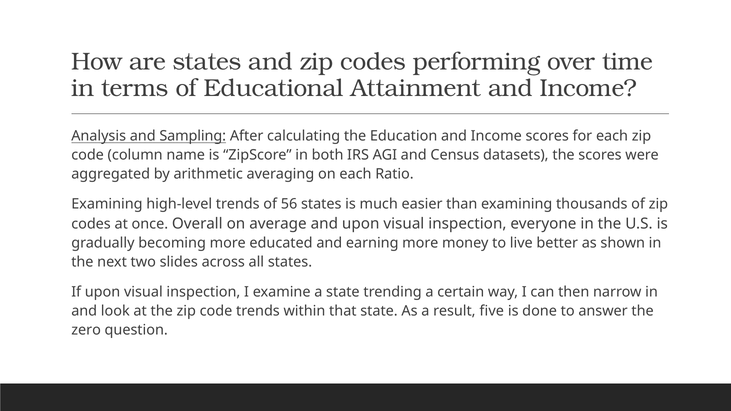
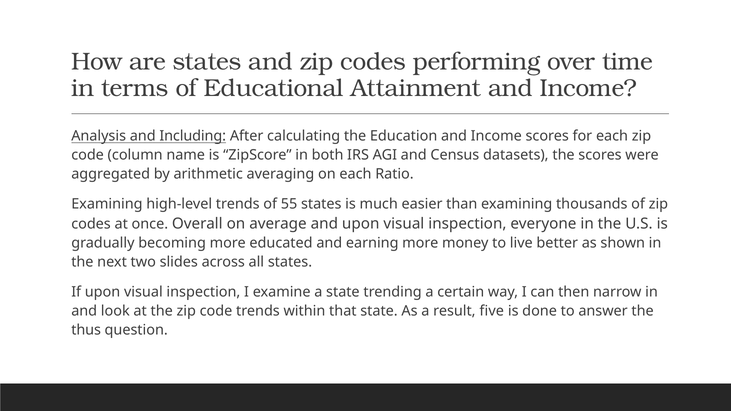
Sampling: Sampling -> Including
56: 56 -> 55
zero: zero -> thus
